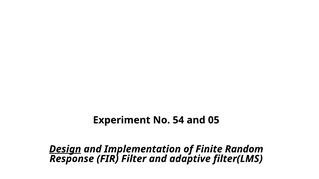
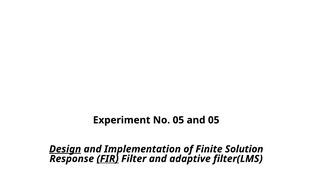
No 54: 54 -> 05
Random: Random -> Solution
FIR underline: none -> present
